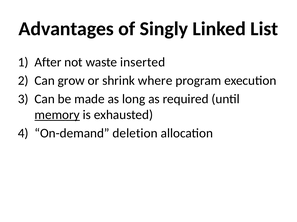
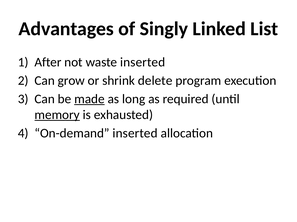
where: where -> delete
made underline: none -> present
On-demand deletion: deletion -> inserted
